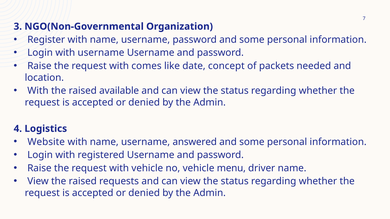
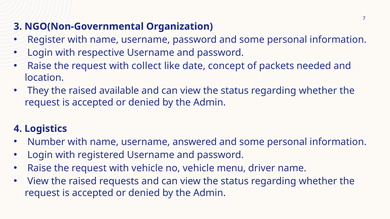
with username: username -> respective
comes: comes -> collect
With at (38, 91): With -> They
Website: Website -> Number
